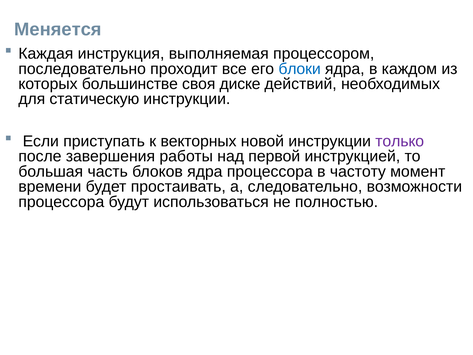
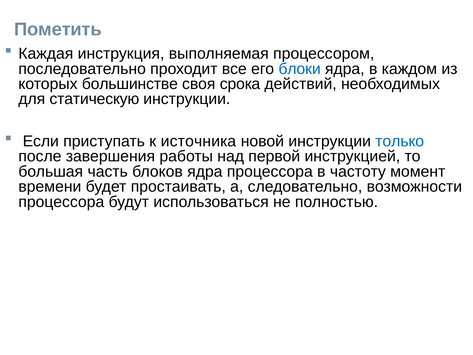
Меняется: Меняется -> Пометить
диске: диске -> срока
векторных: векторных -> источника
только colour: purple -> blue
